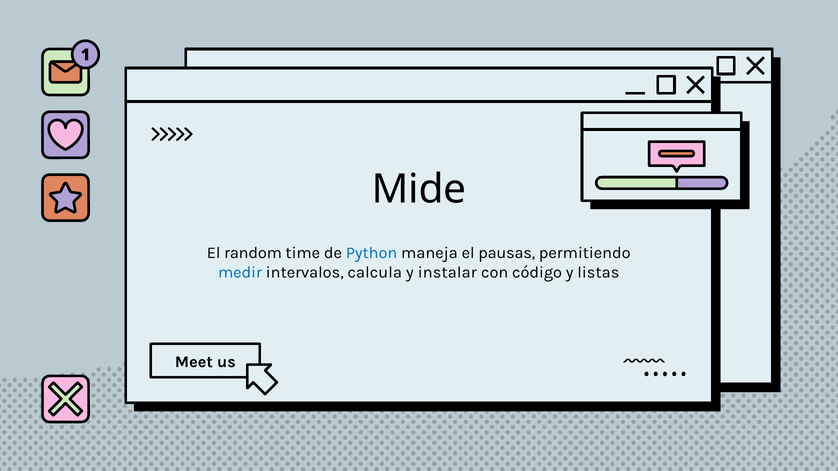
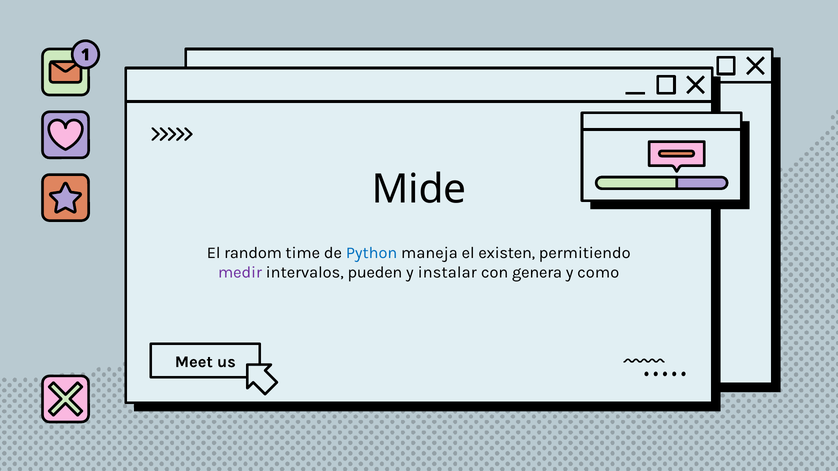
pausas: pausas -> existen
medir colour: blue -> purple
calcula: calcula -> pueden
código: código -> genera
listas: listas -> como
